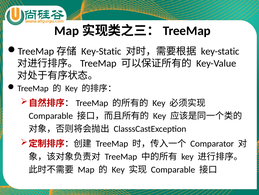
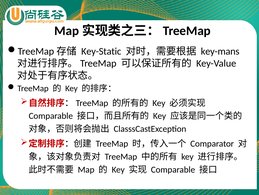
key-static at (220, 51): key-static -> key-mans
